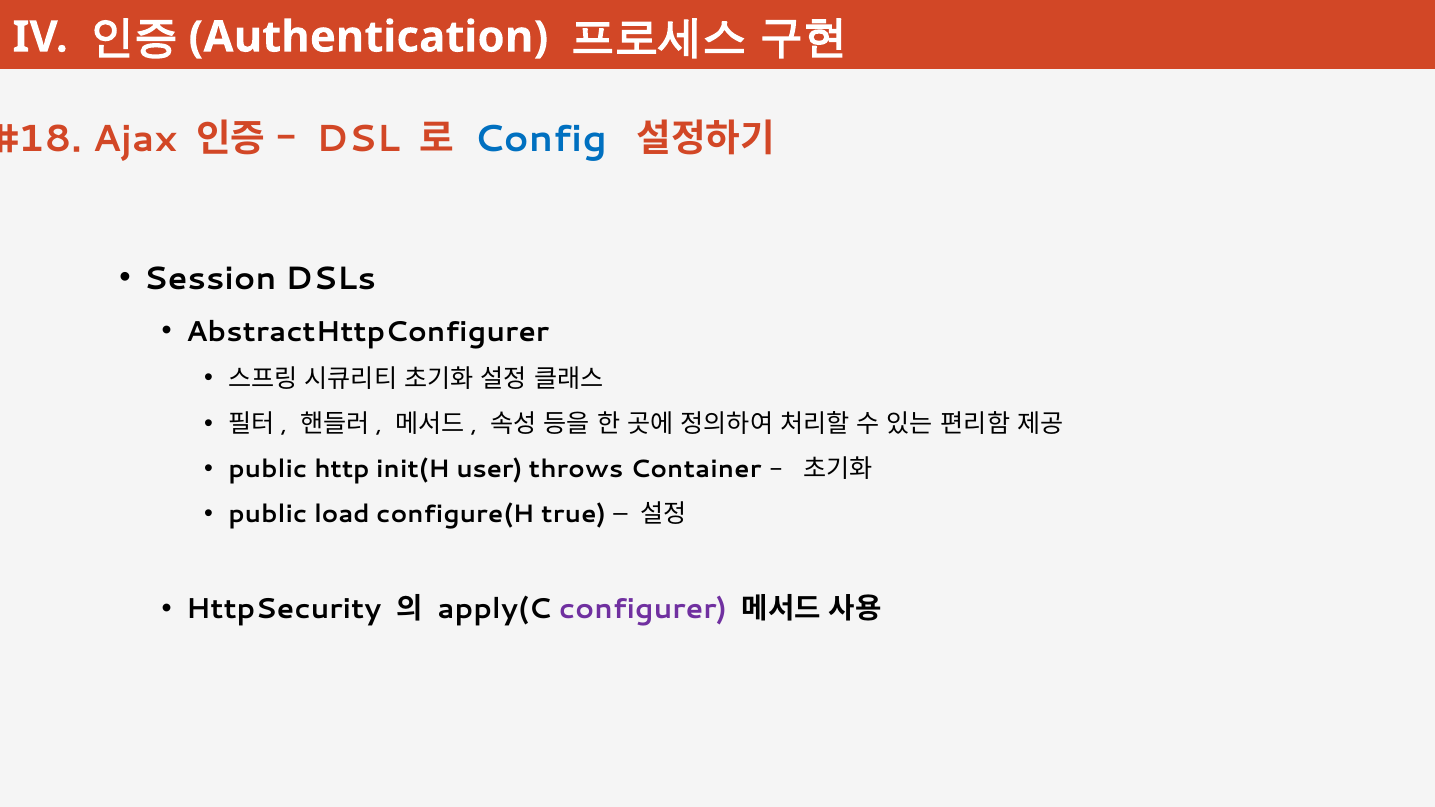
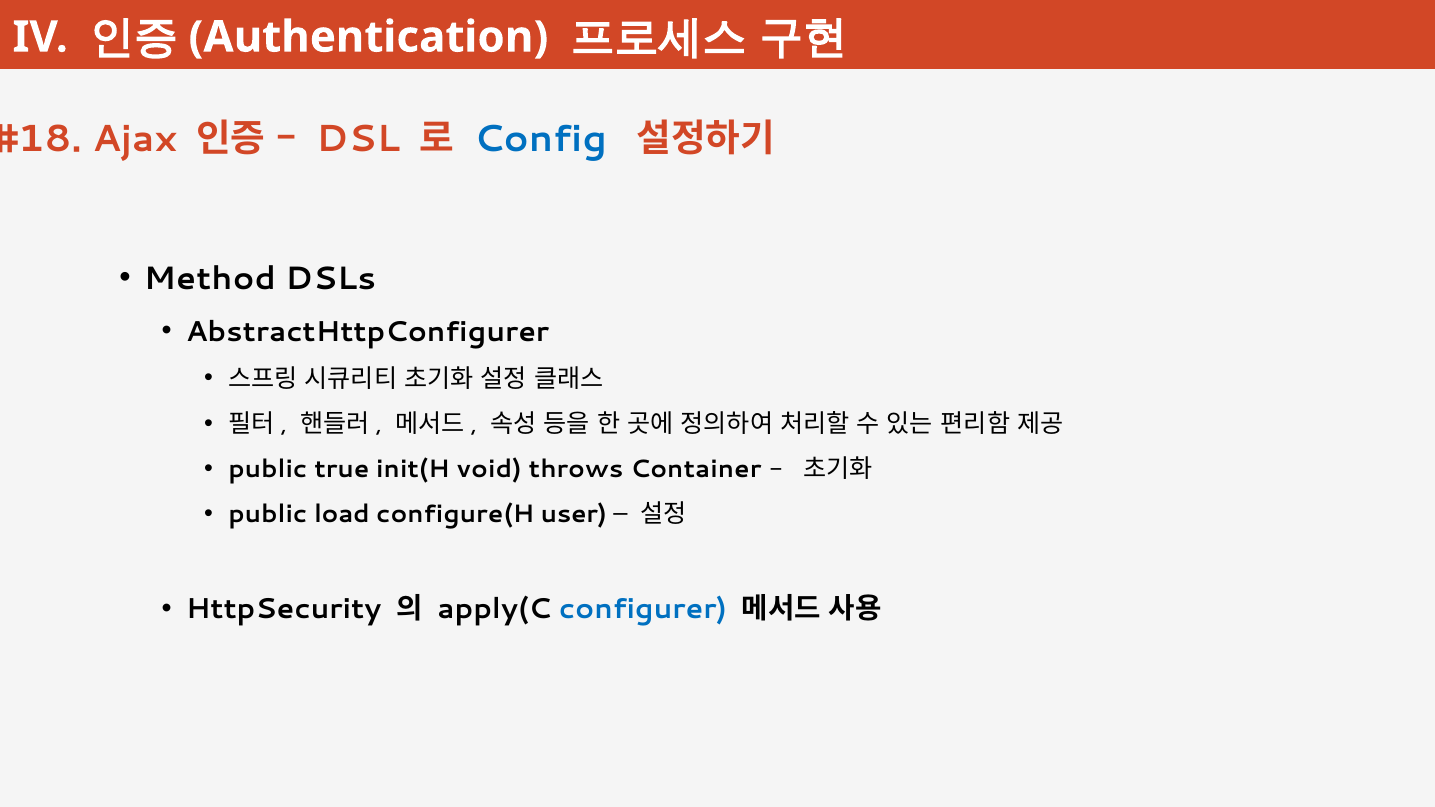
Session: Session -> Method
http: http -> true
user: user -> void
true: true -> user
configurer colour: purple -> blue
